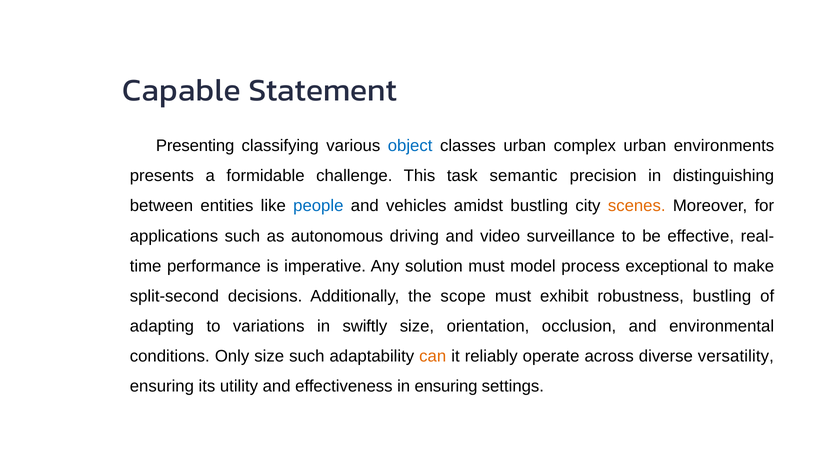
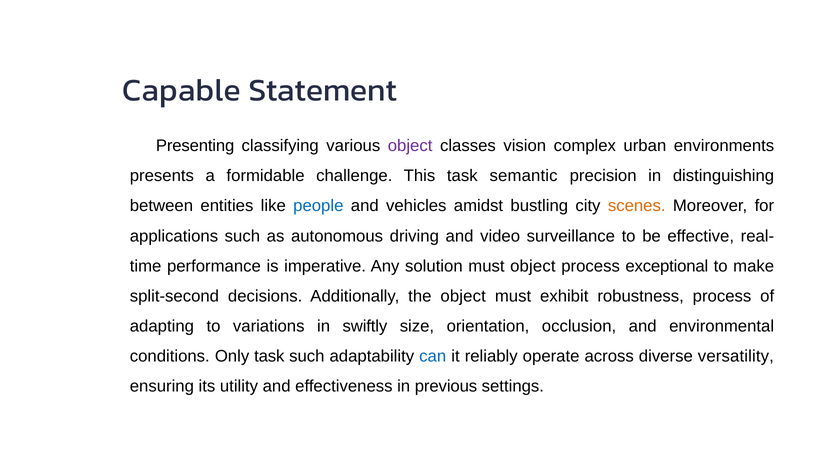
object at (410, 146) colour: blue -> purple
classes urban: urban -> vision
must model: model -> object
the scope: scope -> object
robustness bustling: bustling -> process
Only size: size -> task
can colour: orange -> blue
in ensuring: ensuring -> previous
